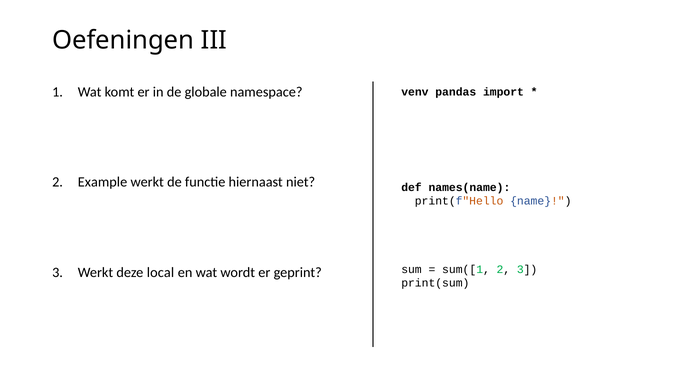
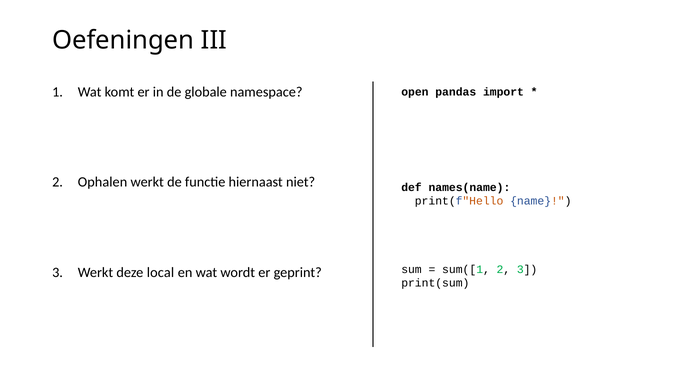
venv: venv -> open
Example: Example -> Ophalen
